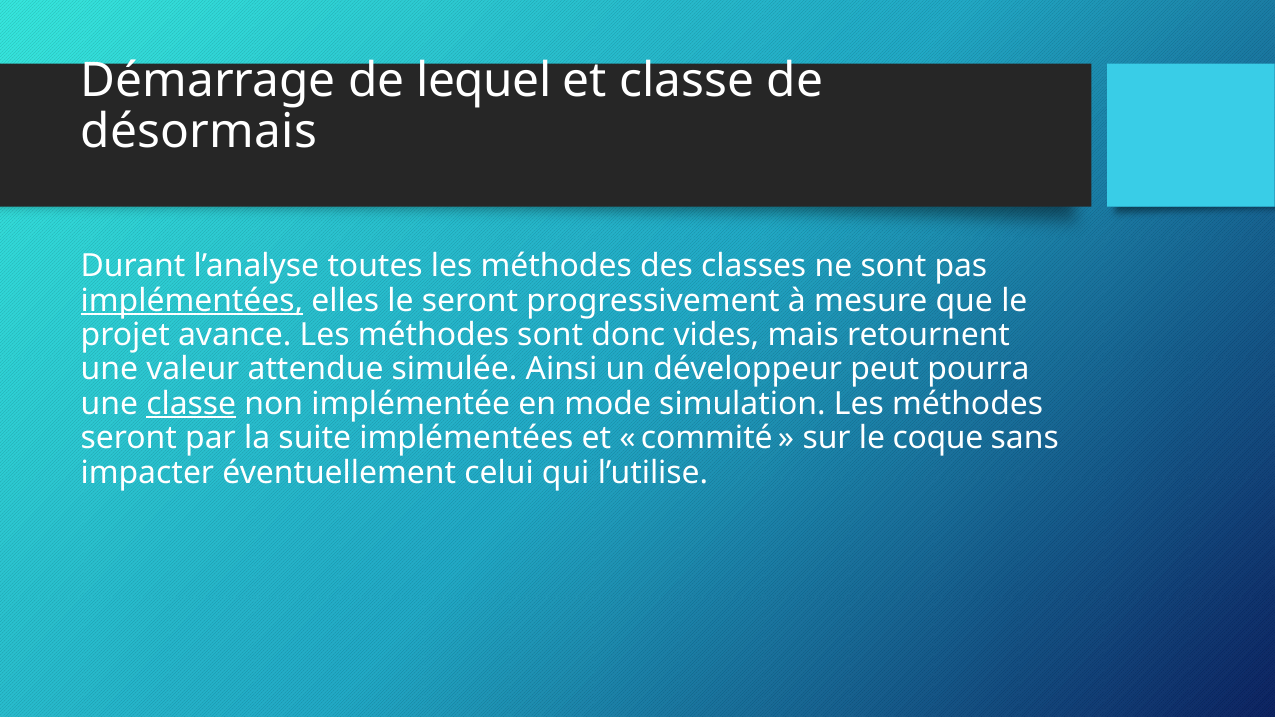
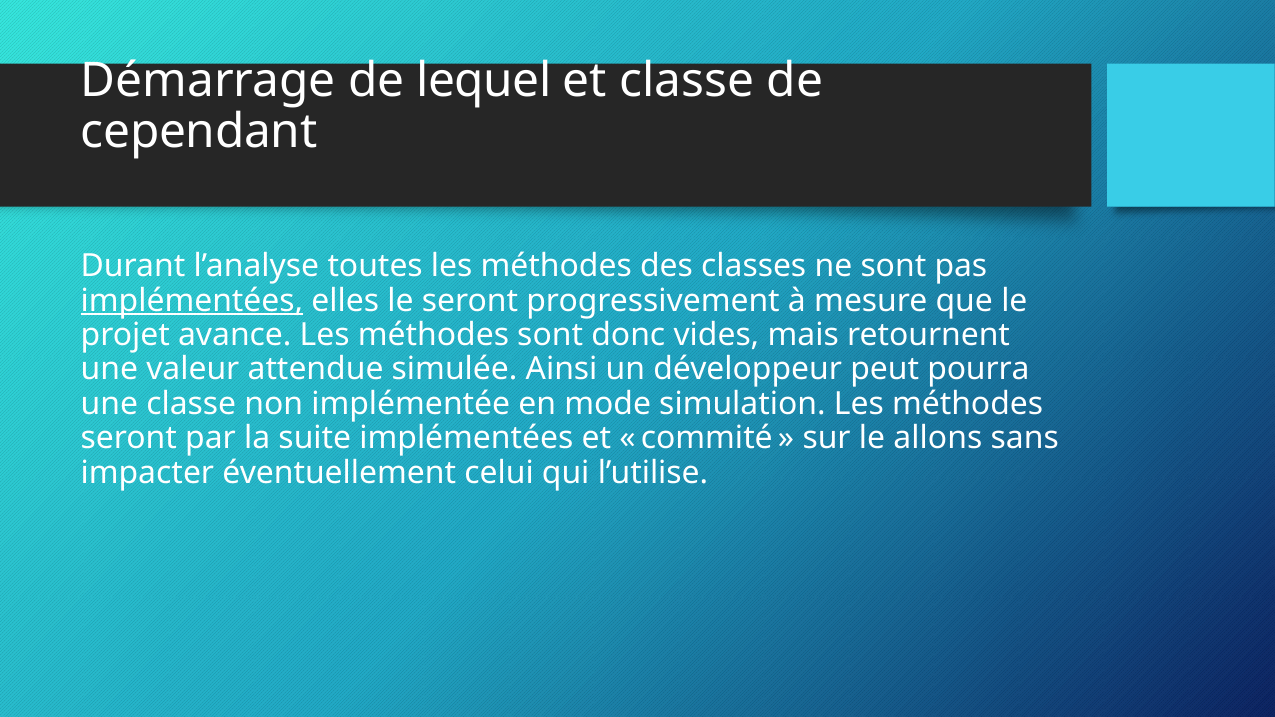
désormais: désormais -> cependant
classe at (191, 404) underline: present -> none
coque: coque -> allons
